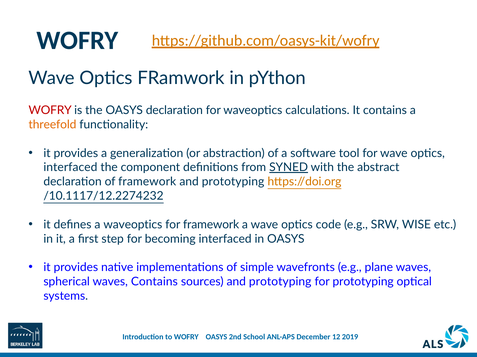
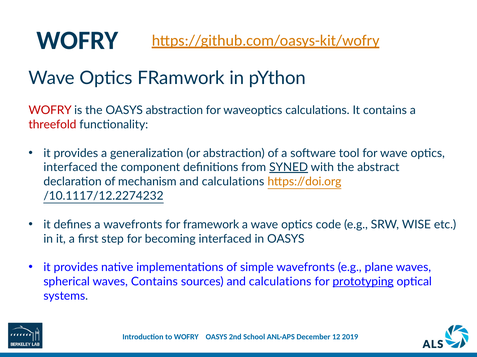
OASYS declaration: declaration -> abstraction
threefold colour: orange -> red
of framework: framework -> mechanism
prototyping at (233, 182): prototyping -> calculations
a waveoptics: waveoptics -> wavefronts
sources and prototyping: prototyping -> calculations
prototyping at (363, 282) underline: none -> present
